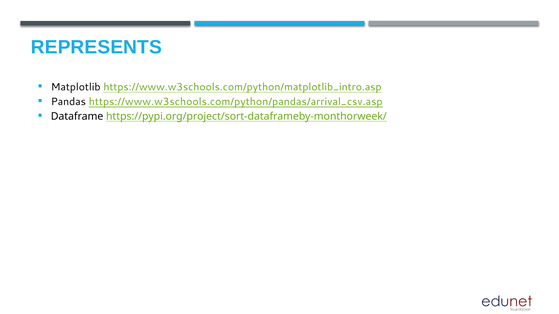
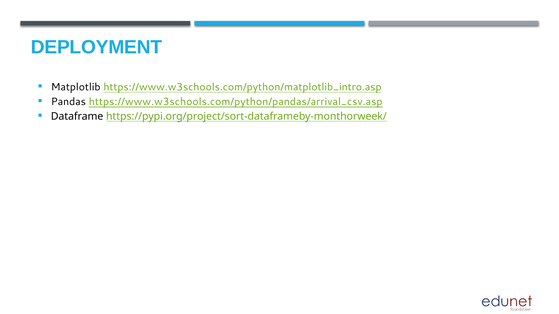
REPRESENTS: REPRESENTS -> DEPLOYMENT
